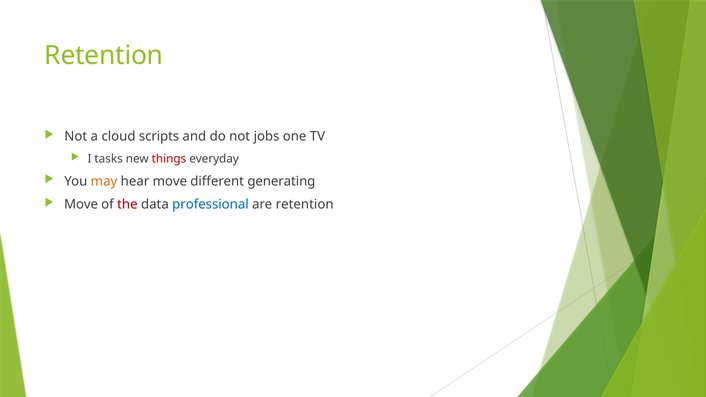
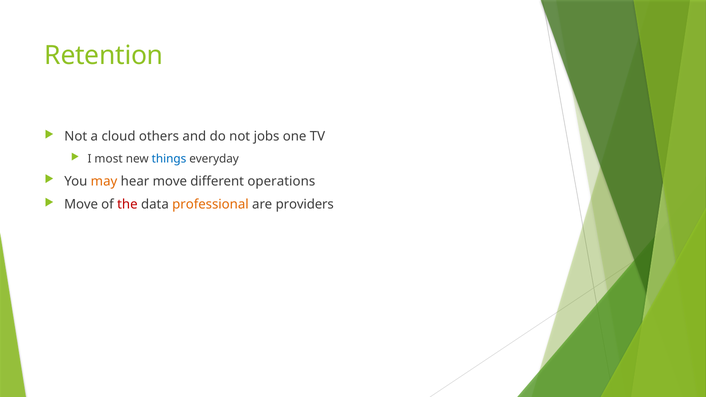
scripts: scripts -> others
tasks: tasks -> most
things colour: red -> blue
generating: generating -> operations
professional colour: blue -> orange
are retention: retention -> providers
